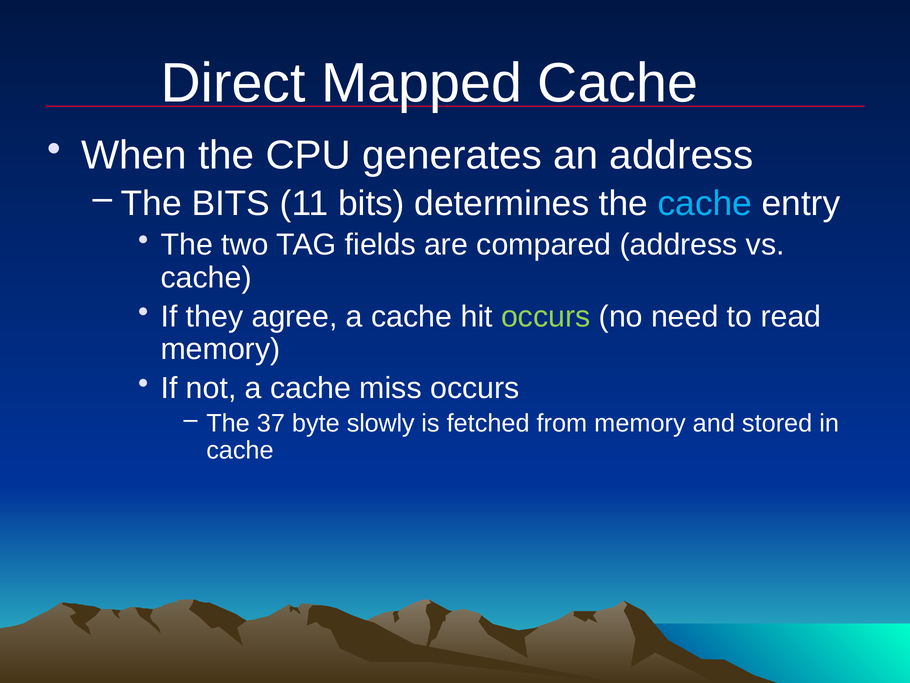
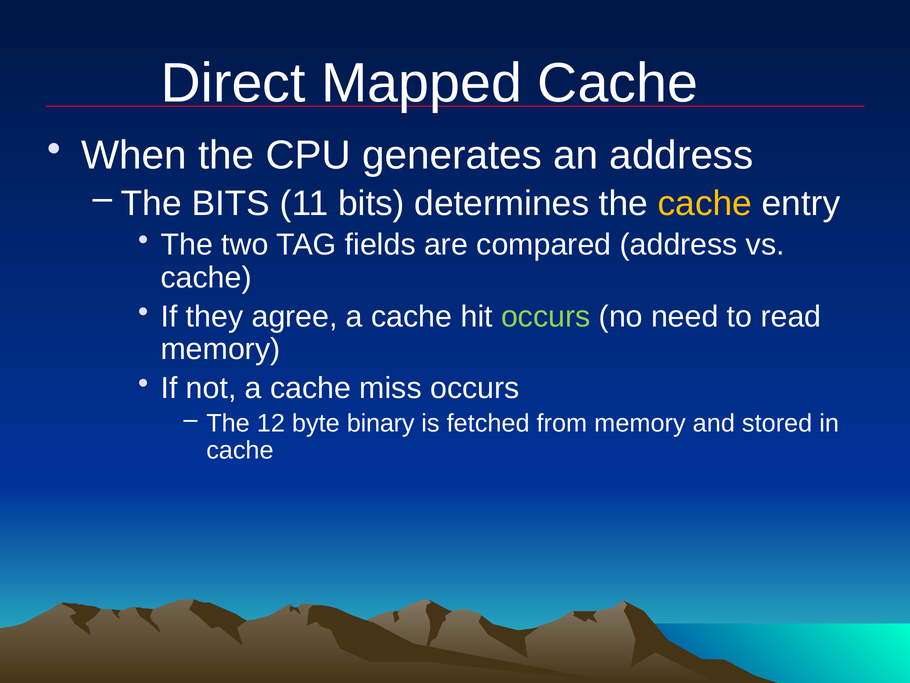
cache at (705, 203) colour: light blue -> yellow
37: 37 -> 12
slowly: slowly -> binary
